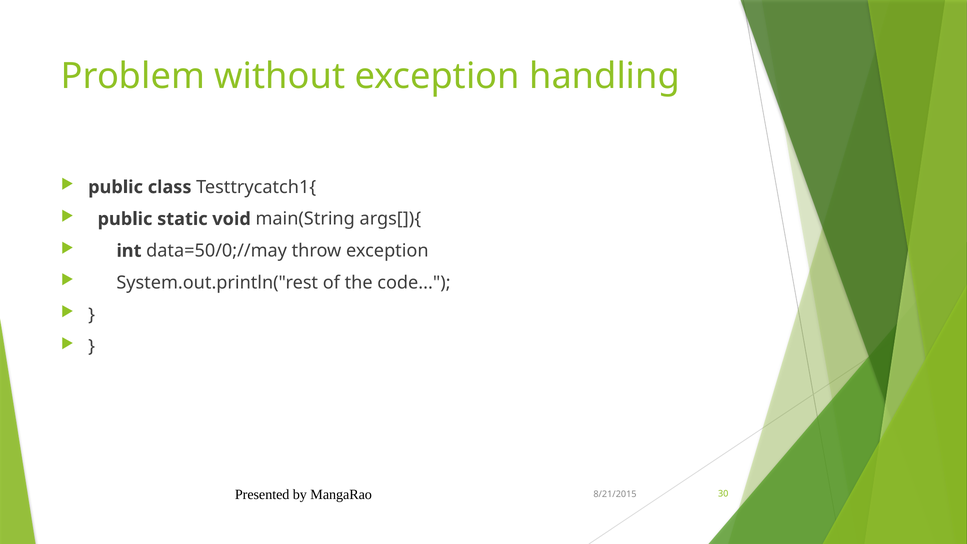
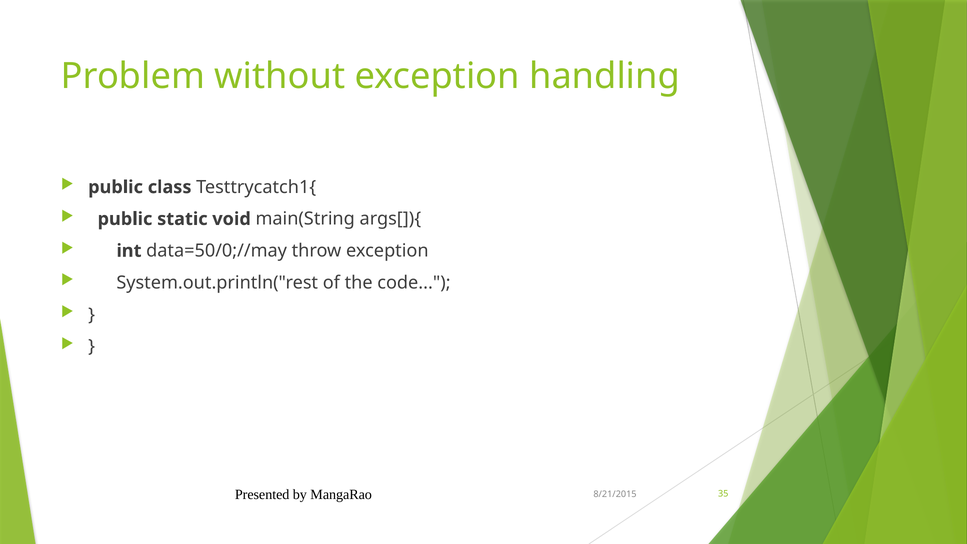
30: 30 -> 35
